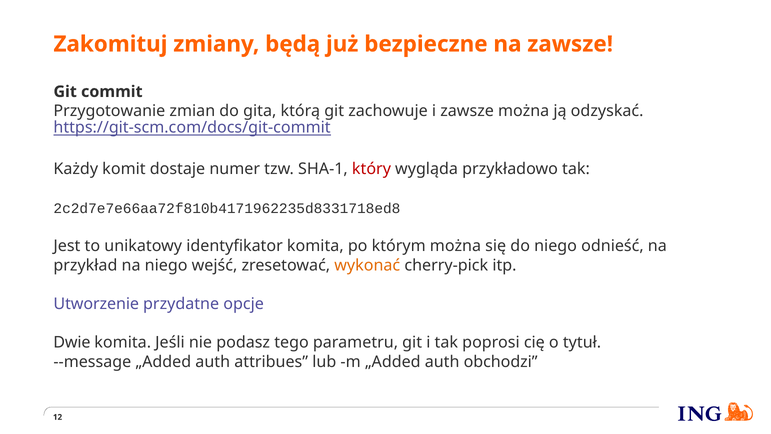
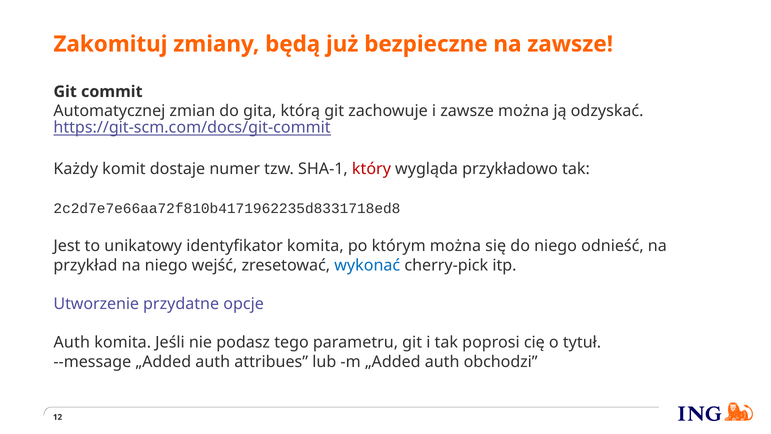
Przygotowanie: Przygotowanie -> Automatycznej
wykonać colour: orange -> blue
Dwie at (72, 342): Dwie -> Auth
